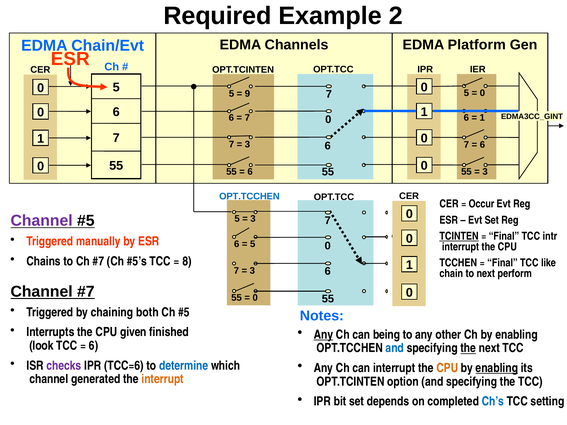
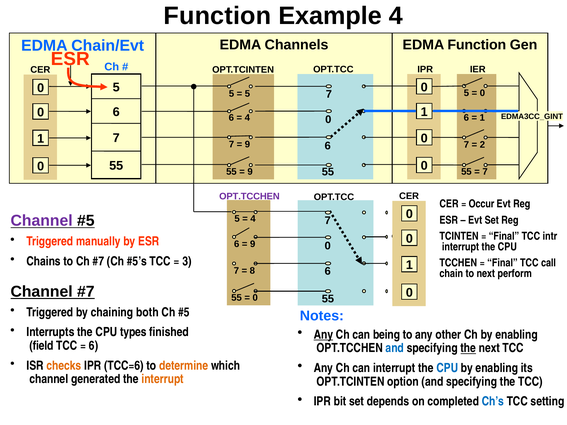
Required at (218, 16): Required -> Function
Example 2: 2 -> 4
EDMA Platform: Platform -> Function
9 at (247, 94): 9 -> 5
7 at (247, 118): 7 -> 4
3 at (247, 145): 3 -> 9
6 at (482, 145): 6 -> 2
3 at (485, 172): 3 -> 7
6 at (250, 172): 6 -> 9
OPT.TCCHEN at (249, 197) colour: blue -> purple
3 at (253, 219): 3 -> 4
TCINTEN underline: present -> none
5 at (253, 244): 5 -> 9
8: 8 -> 3
like: like -> call
3 at (252, 271): 3 -> 8
given: given -> types
look: look -> field
checks colour: purple -> orange
determine colour: blue -> orange
CPU at (447, 368) colour: orange -> blue
enabling at (497, 368) underline: present -> none
